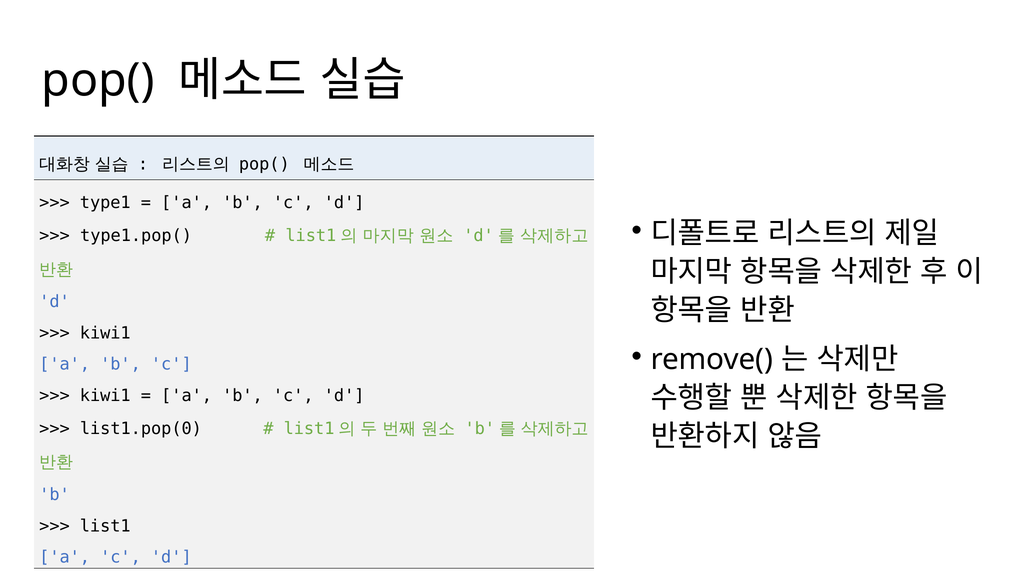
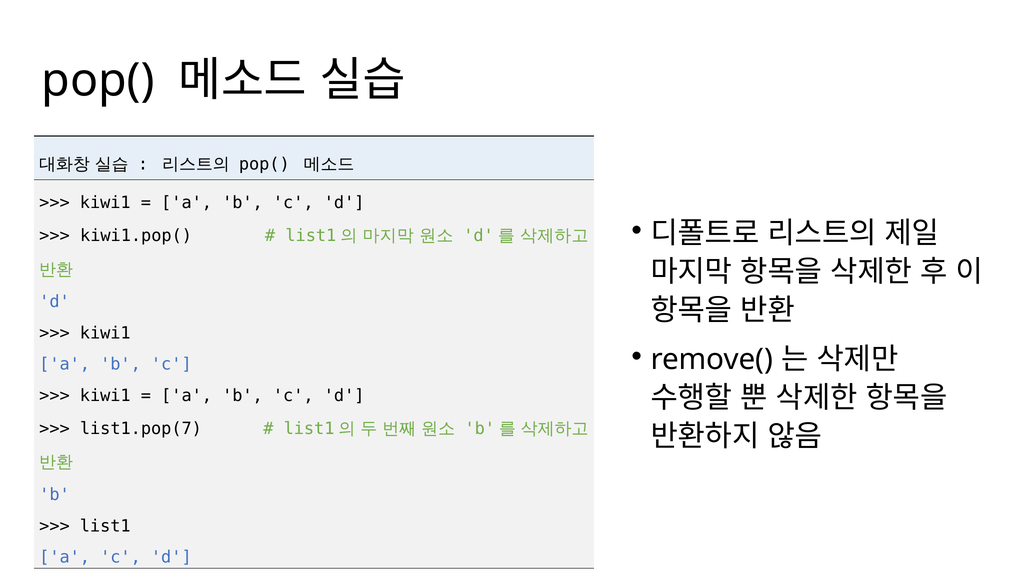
type1 at (105, 203): type1 -> kiwi1
type1.pop(: type1.pop( -> kiwi1.pop(
list1.pop(0: list1.pop(0 -> list1.pop(7
